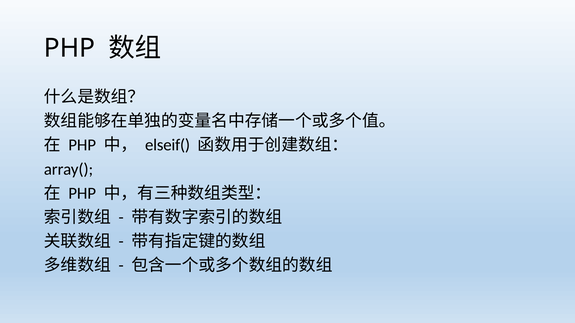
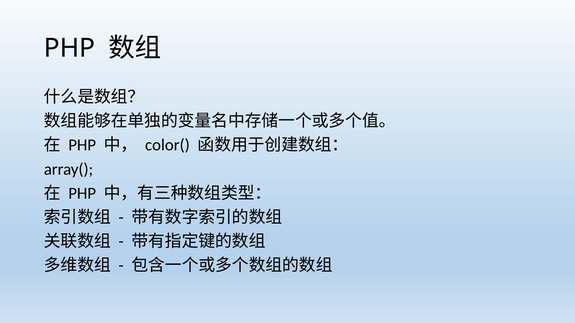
elseif(: elseif( -> color(
